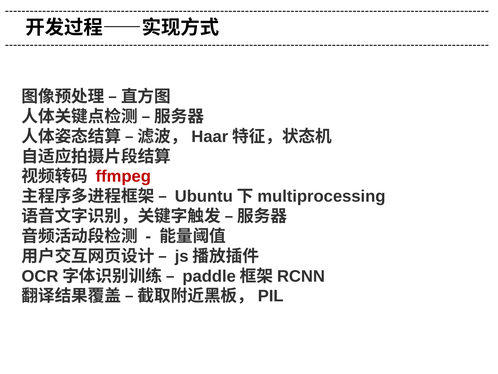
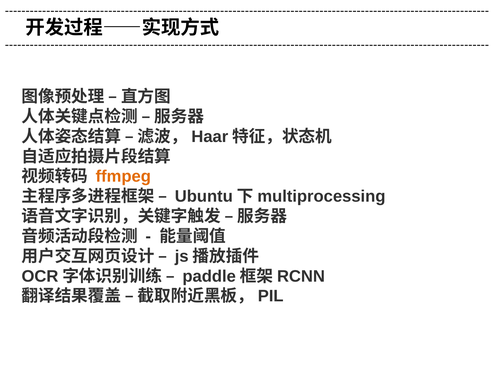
ffmpeg colour: red -> orange
